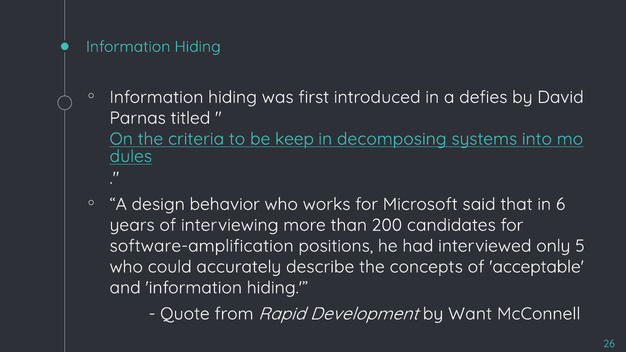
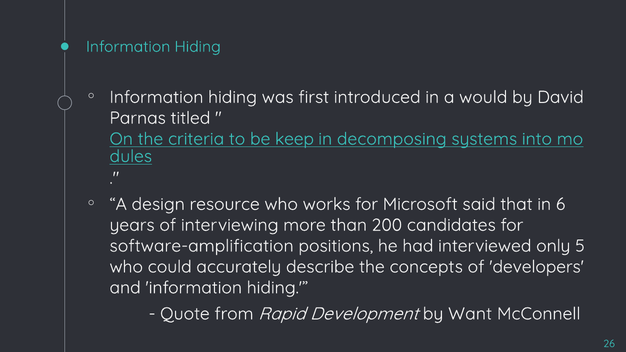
defies: defies -> would
behavior: behavior -> resource
acceptable: acceptable -> developers
